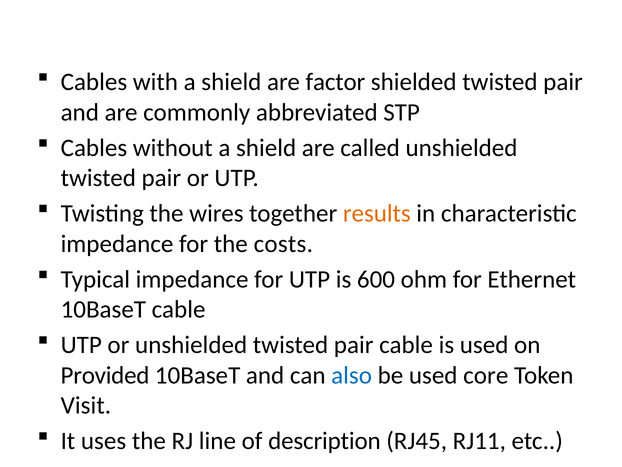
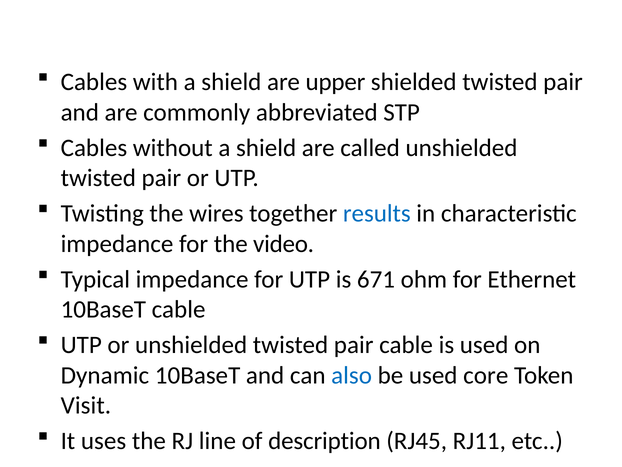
factor: factor -> upper
results colour: orange -> blue
costs: costs -> video
600: 600 -> 671
Provided: Provided -> Dynamic
